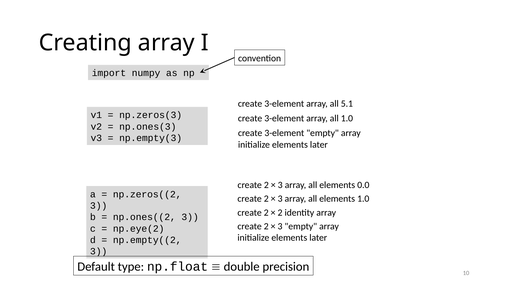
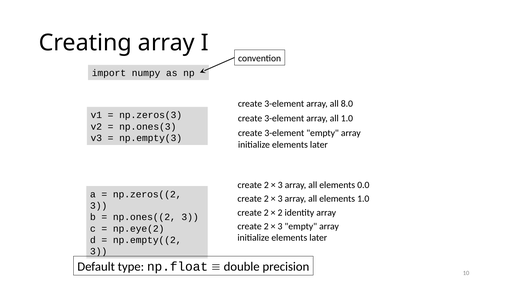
5.1: 5.1 -> 8.0
